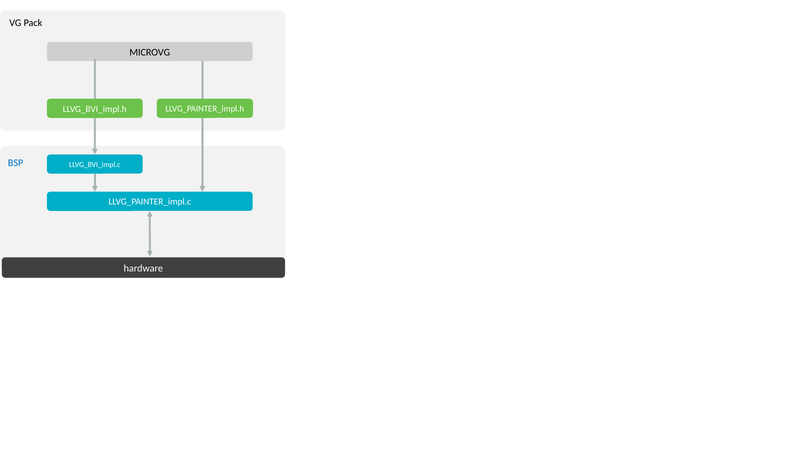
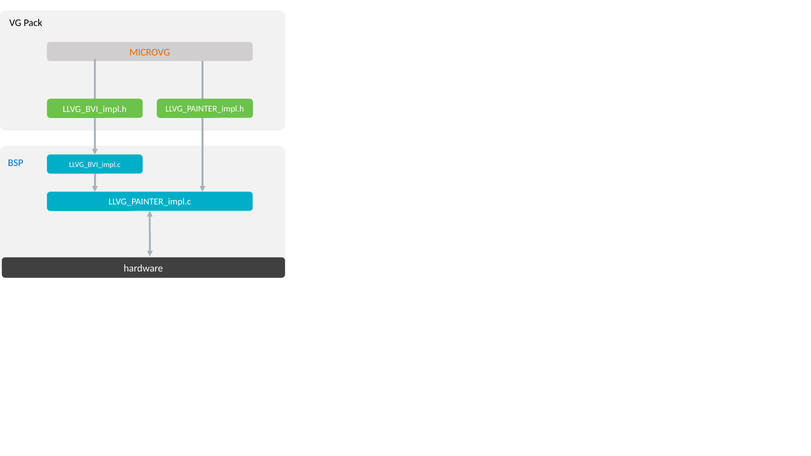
MICROVG colour: black -> orange
